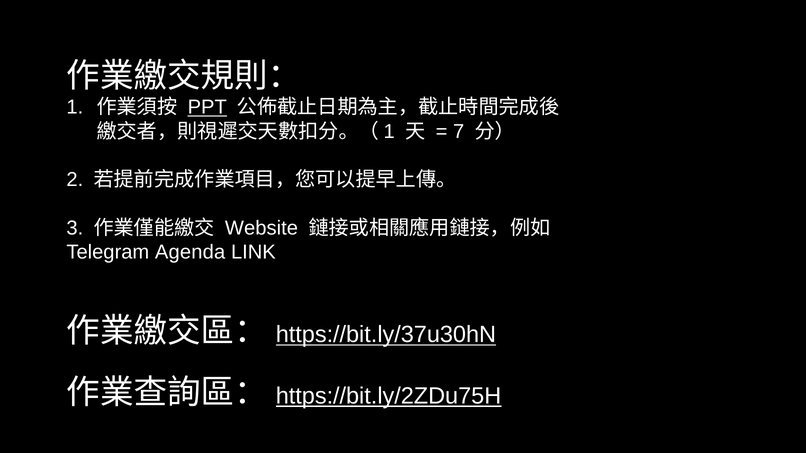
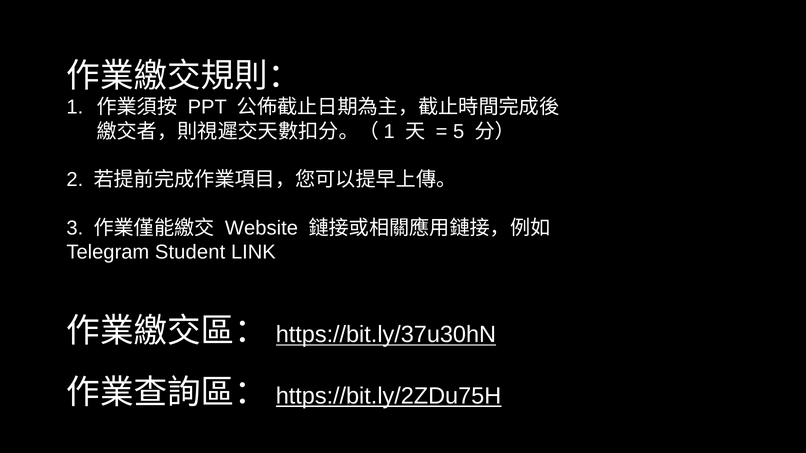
PPT underline: present -> none
7: 7 -> 5
Agenda: Agenda -> Student
